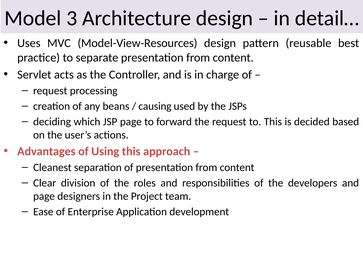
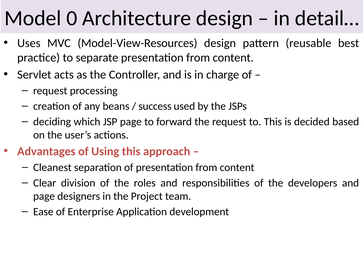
3: 3 -> 0
causing: causing -> success
